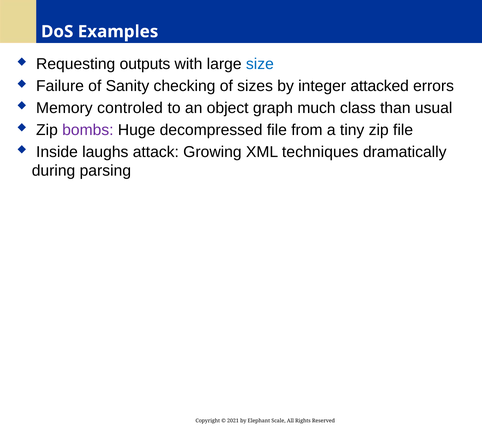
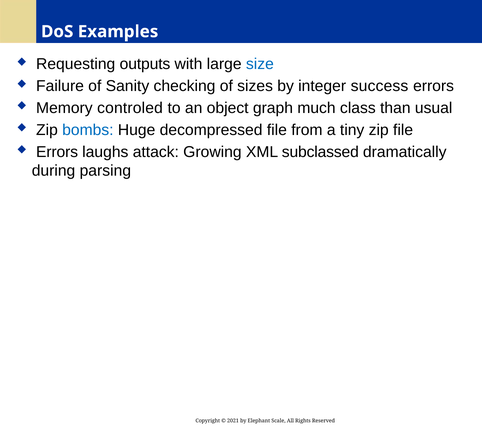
attacked: attacked -> success
bombs colour: purple -> blue
Inside at (57, 152): Inside -> Errors
techniques: techniques -> subclassed
